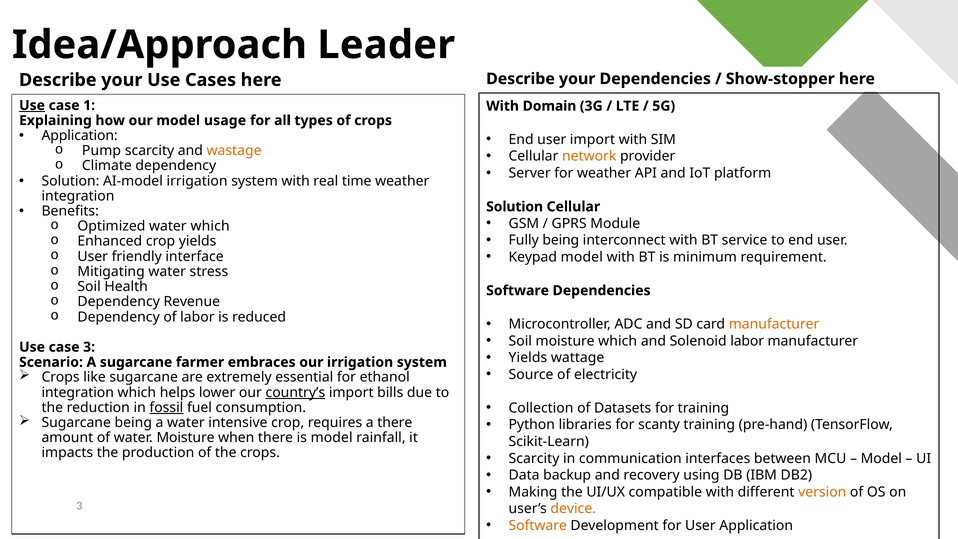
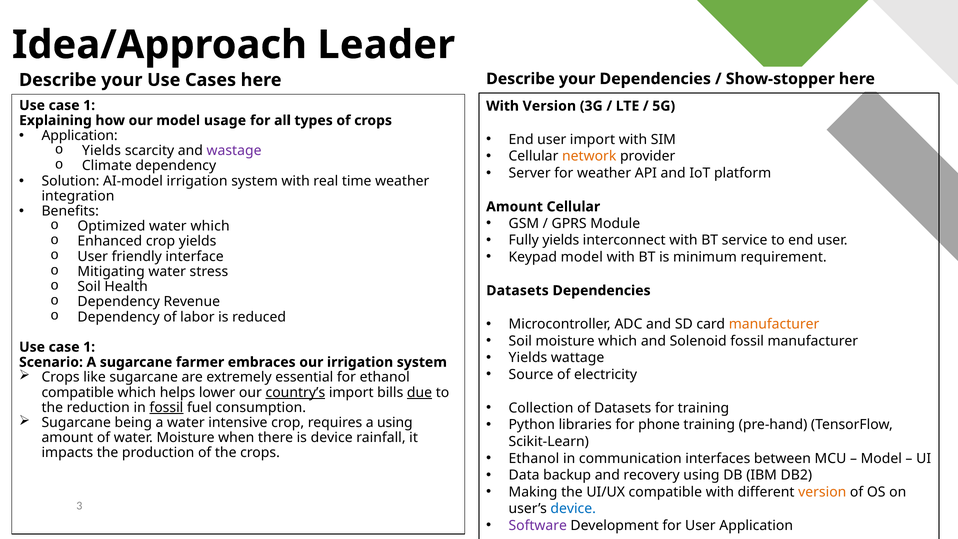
Use at (32, 105) underline: present -> none
With Domain: Domain -> Version
Pump at (102, 151): Pump -> Yields
wastage colour: orange -> purple
Solution at (515, 207): Solution -> Amount
Fully being: being -> yields
Software at (518, 291): Software -> Datasets
Solenoid labor: labor -> fossil
3 at (89, 347): 3 -> 1
integration at (78, 392): integration -> compatible
due underline: none -> present
a there: there -> using
scanty: scanty -> phone
is model: model -> device
Scarcity at (534, 458): Scarcity -> Ethanol
device at (573, 509) colour: orange -> blue
Software at (538, 525) colour: orange -> purple
